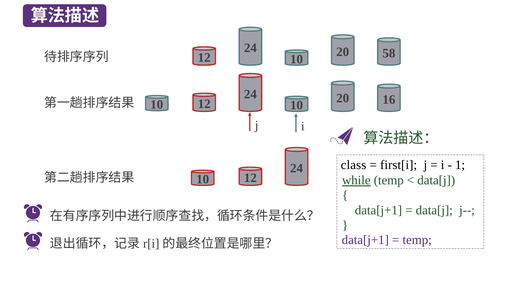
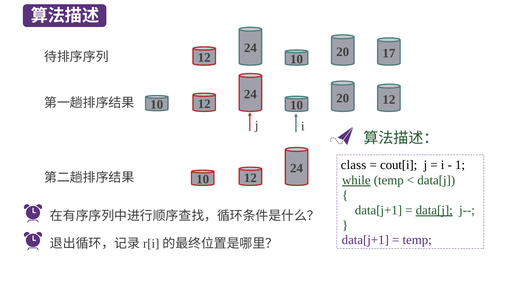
58: 58 -> 17
16 at (389, 100): 16 -> 12
first[i: first[i -> cout[i
data[j at (434, 210) underline: none -> present
